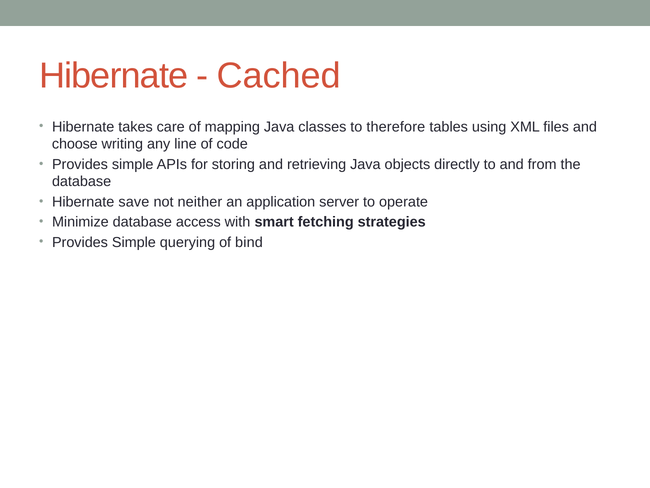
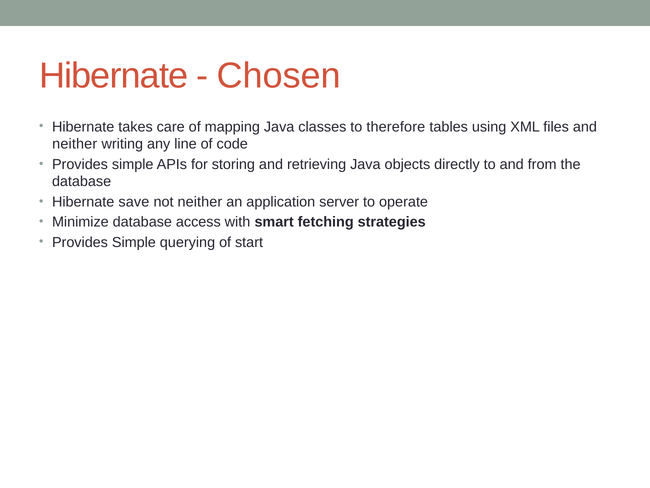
Cached: Cached -> Chosen
choose at (75, 144): choose -> neither
bind: bind -> start
